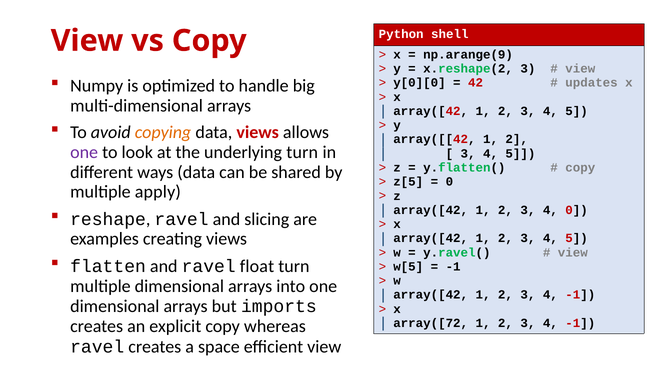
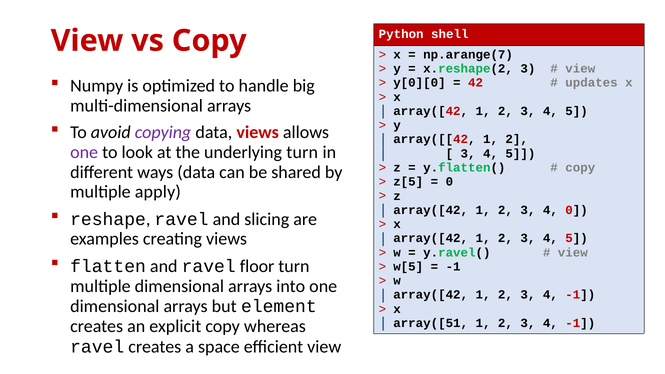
np.arange(9: np.arange(9 -> np.arange(7
copying colour: orange -> purple
float: float -> floor
imports: imports -> element
array([72: array([72 -> array([51
